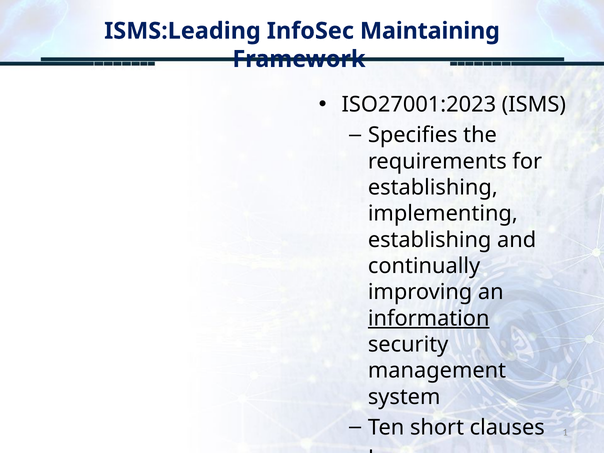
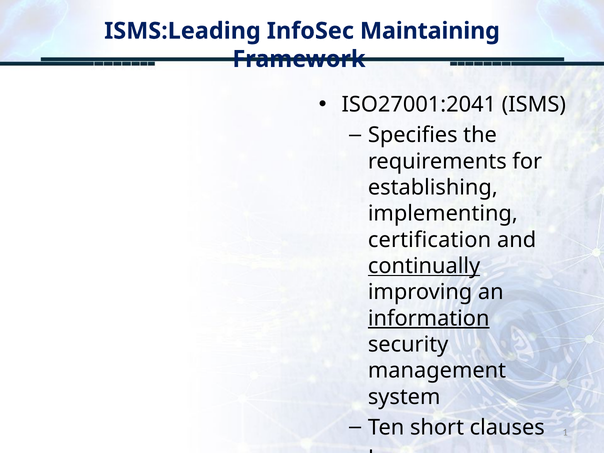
ISO27001:2023: ISO27001:2023 -> ISO27001:2041
establishing at (430, 240): establishing -> certification
continually underline: none -> present
